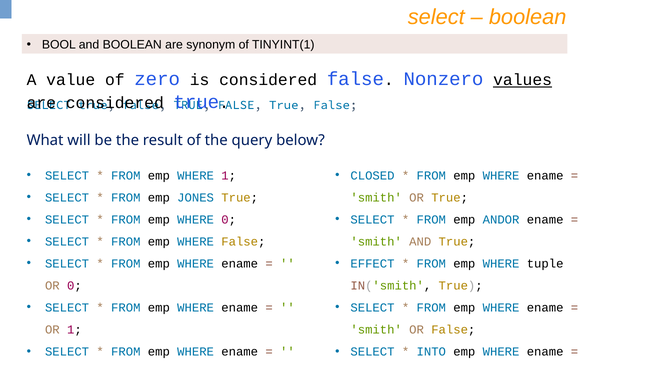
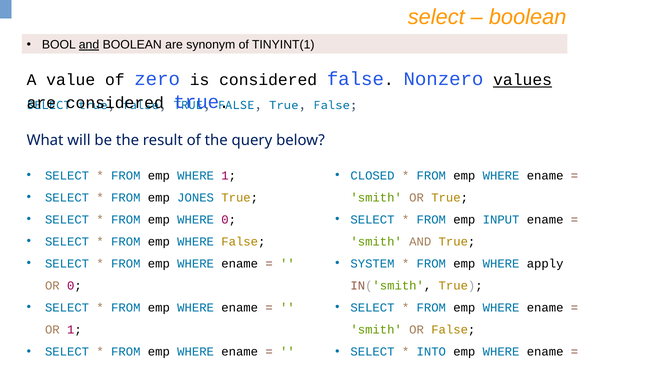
and at (89, 45) underline: none -> present
ANDOR: ANDOR -> INPUT
EFFECT: EFFECT -> SYSTEM
tuple: tuple -> apply
